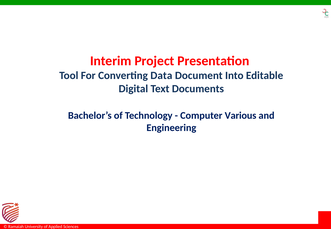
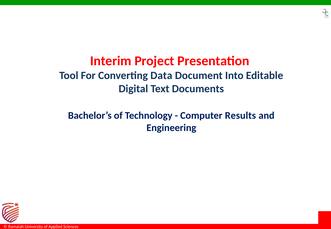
Various: Various -> Results
